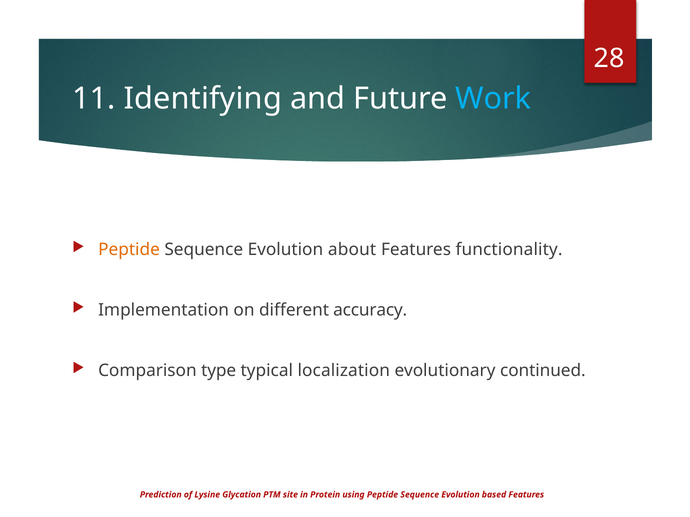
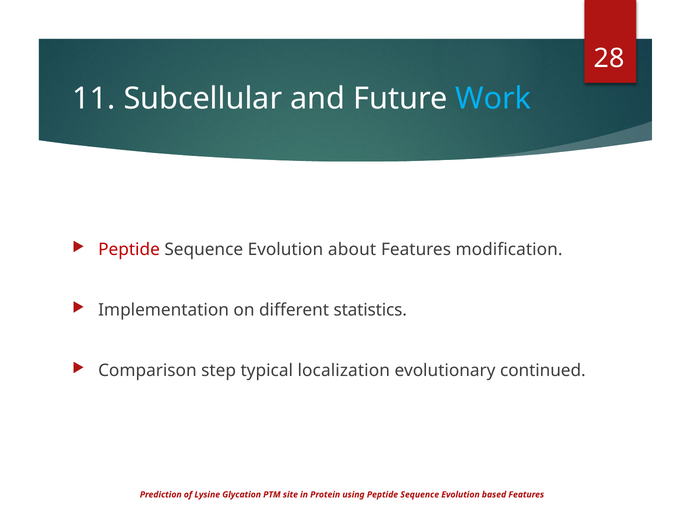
Identifying: Identifying -> Subcellular
Peptide at (129, 250) colour: orange -> red
functionality: functionality -> modification
accuracy: accuracy -> statistics
type: type -> step
